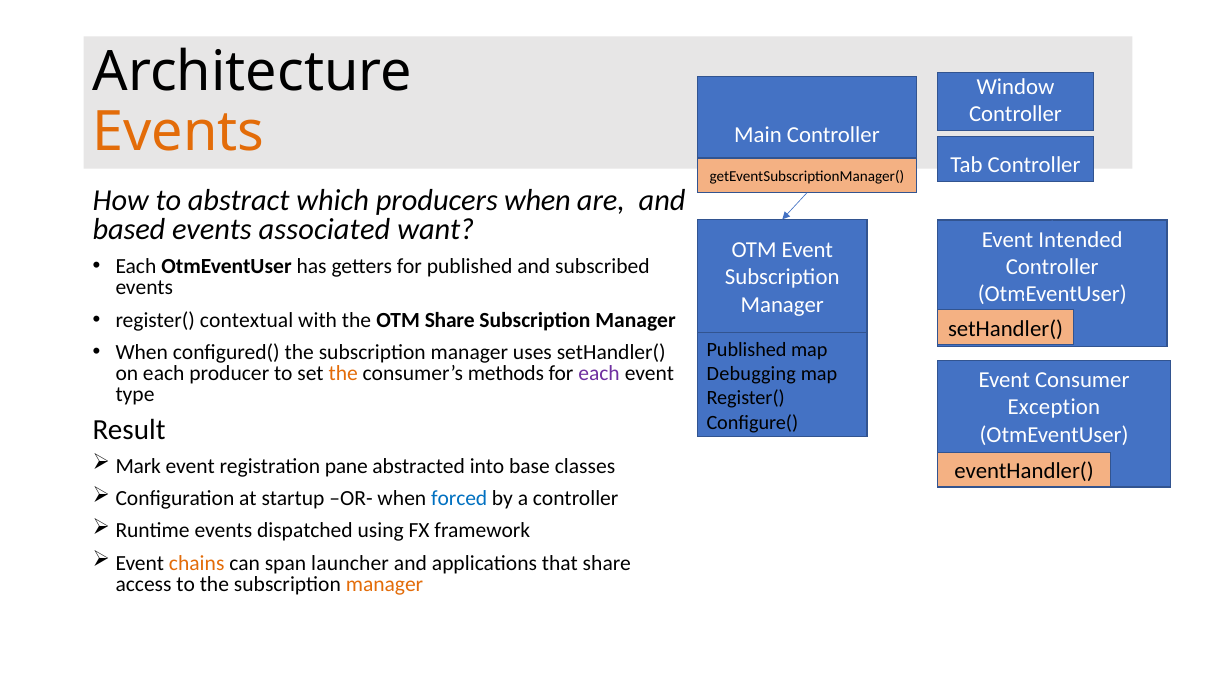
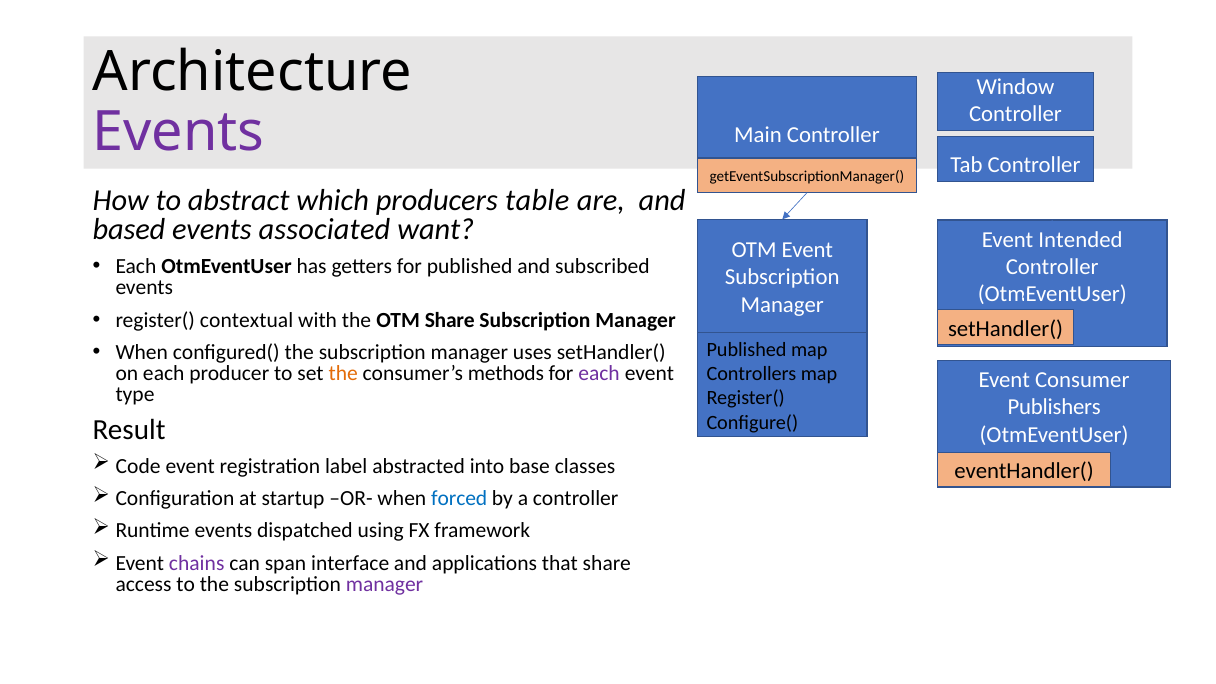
Events at (179, 132) colour: orange -> purple
producers when: when -> table
Debugging: Debugging -> Controllers
Exception: Exception -> Publishers
Mark: Mark -> Code
pane: pane -> label
chains colour: orange -> purple
launcher: launcher -> interface
manager at (385, 584) colour: orange -> purple
